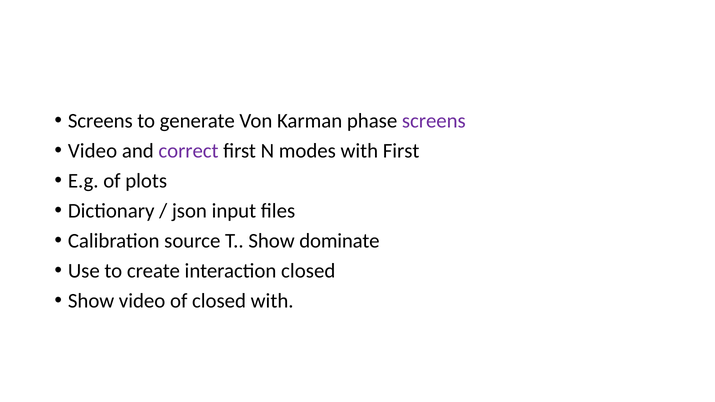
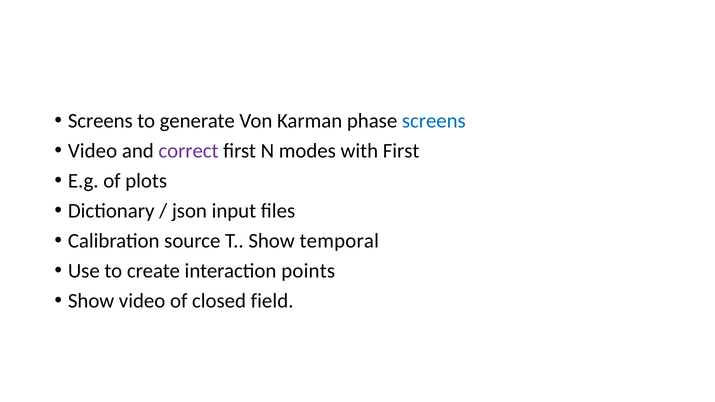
screens at (434, 121) colour: purple -> blue
dominate: dominate -> temporal
interaction closed: closed -> points
closed with: with -> field
